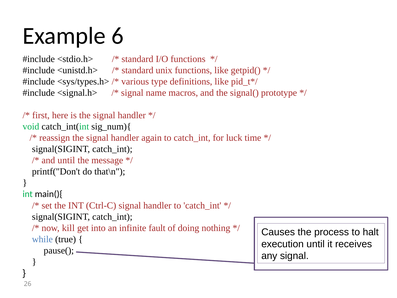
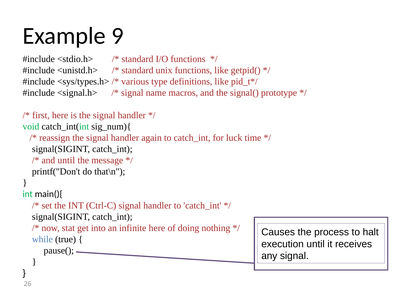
6: 6 -> 9
kill: kill -> stat
infinite fault: fault -> here
